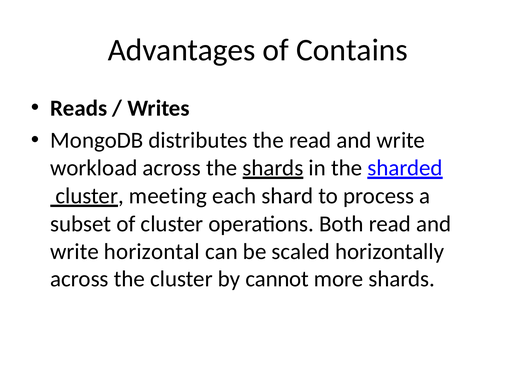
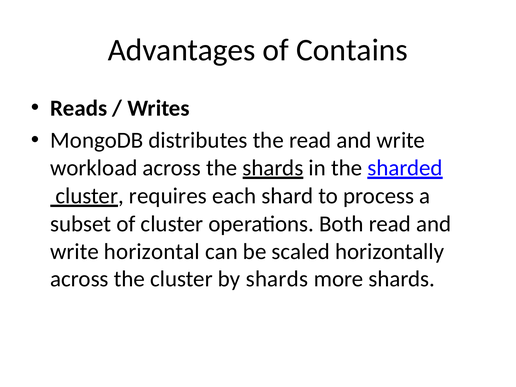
meeting: meeting -> requires
by cannot: cannot -> shards
